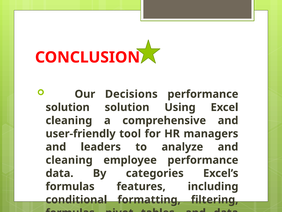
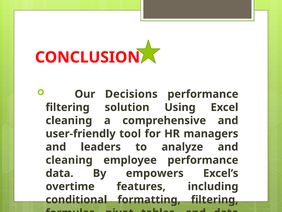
solution at (68, 107): solution -> filtering
categories: categories -> empowers
formulas at (70, 186): formulas -> overtime
